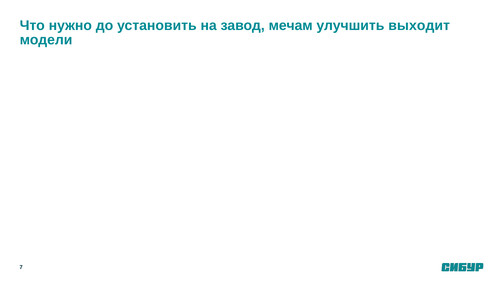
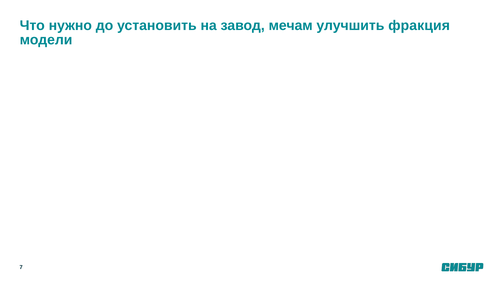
выходит: выходит -> фракция
